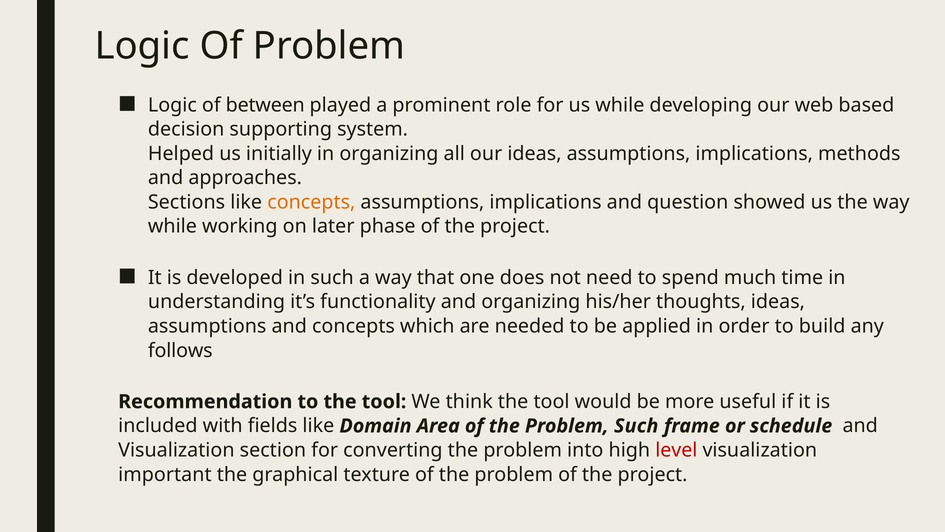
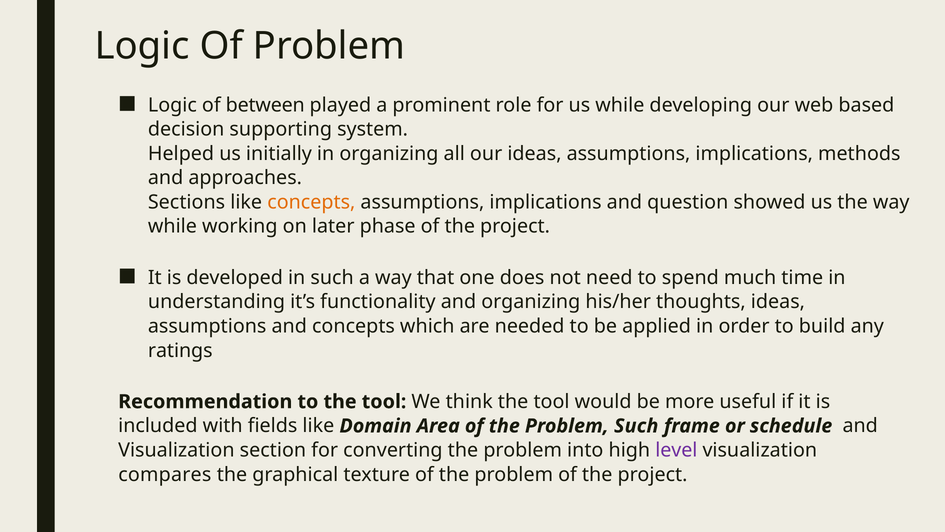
follows: follows -> ratings
level colour: red -> purple
important: important -> compares
